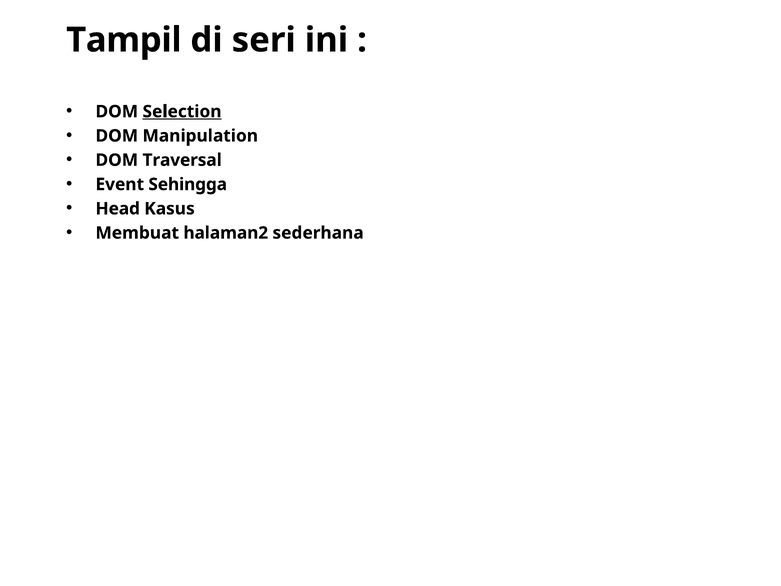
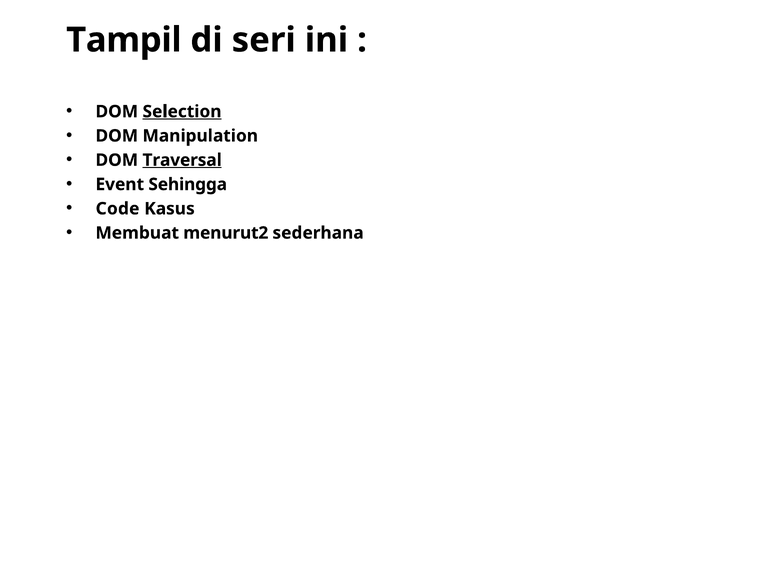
Traversal underline: none -> present
Head: Head -> Code
halaman2: halaman2 -> menurut2
